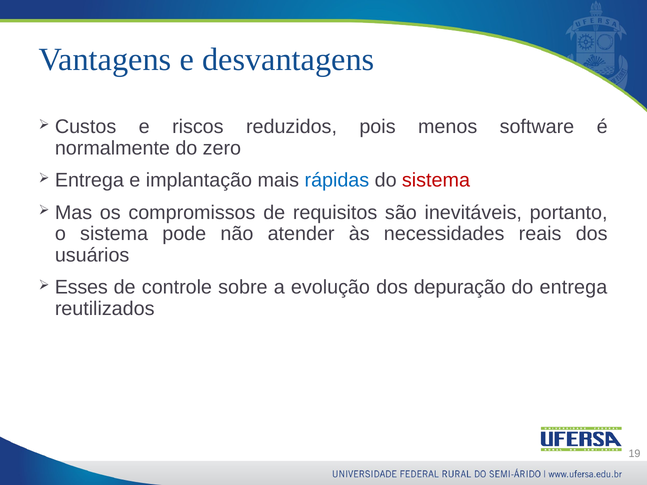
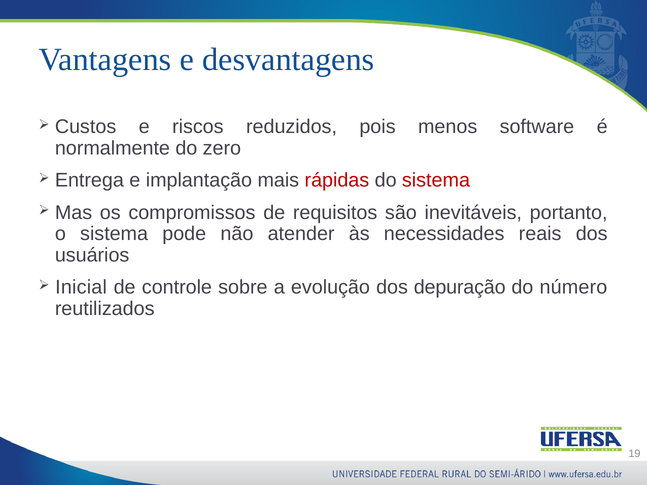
rápidas colour: blue -> red
Esses: Esses -> Inicial
do entrega: entrega -> número
